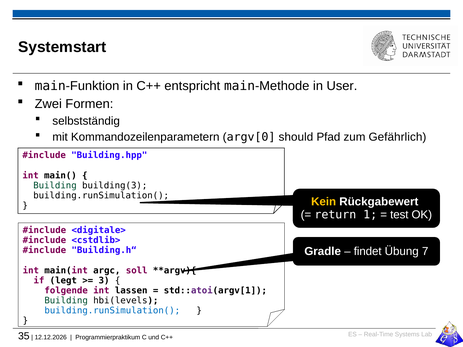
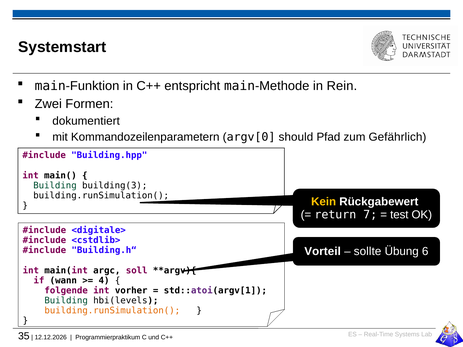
User: User -> Rein
selbstständig: selbstständig -> dokumentiert
1: 1 -> 7
Gradle: Gradle -> Vorteil
findet: findet -> sollte
7: 7 -> 6
legt: legt -> wann
3: 3 -> 4
lassen: lassen -> vorher
building.runSimulation( at (112, 311) colour: blue -> orange
